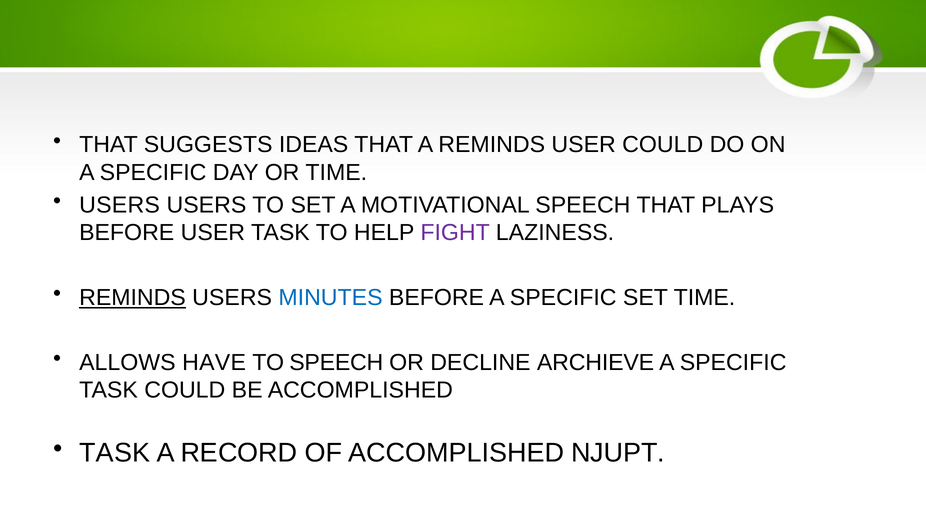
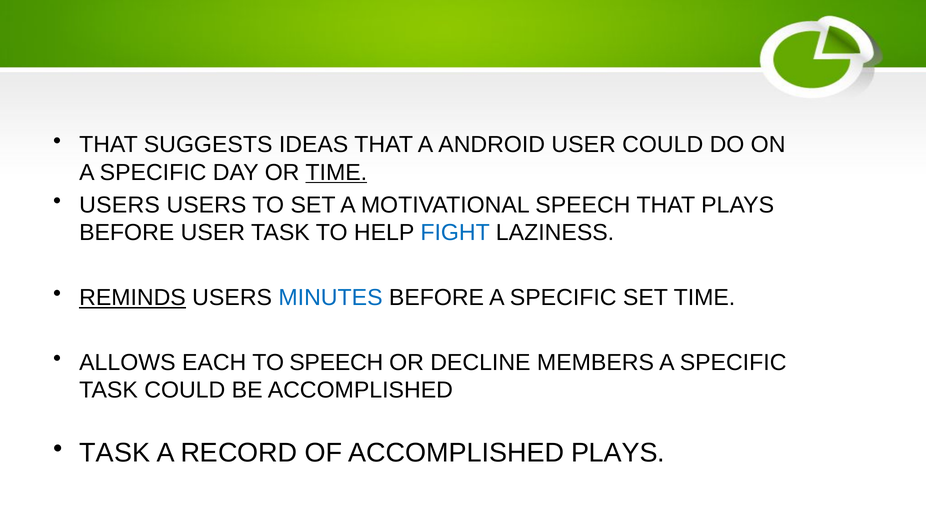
A REMINDS: REMINDS -> ANDROID
TIME at (336, 173) underline: none -> present
FIGHT colour: purple -> blue
HAVE: HAVE -> EACH
ARCHIEVE: ARCHIEVE -> MEMBERS
ACCOMPLISHED NJUPT: NJUPT -> PLAYS
